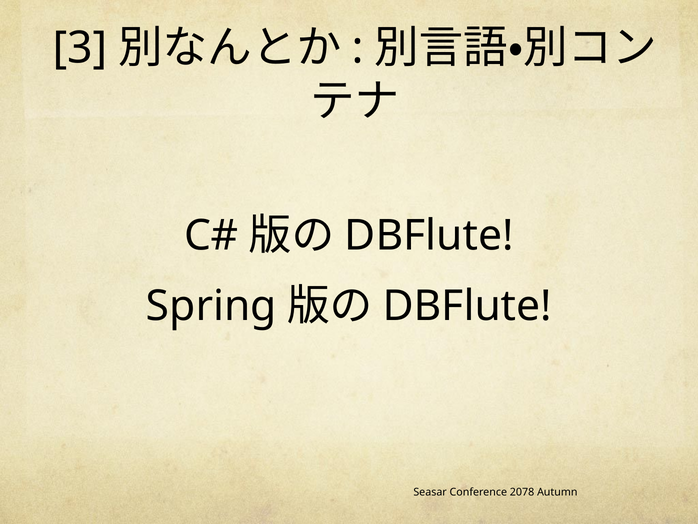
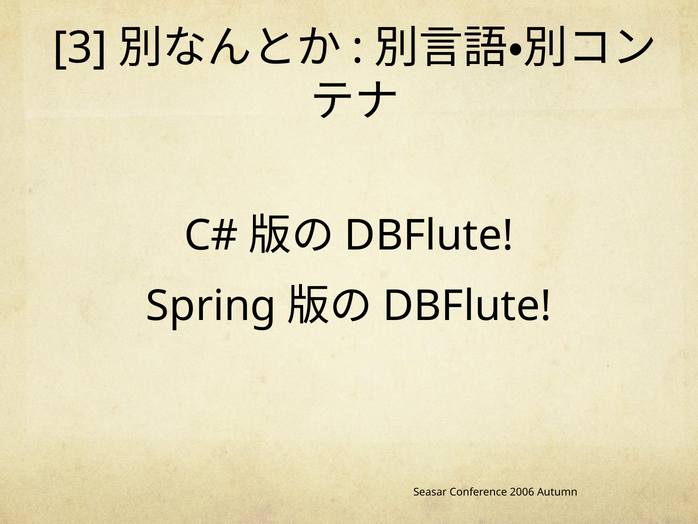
2078: 2078 -> 2006
